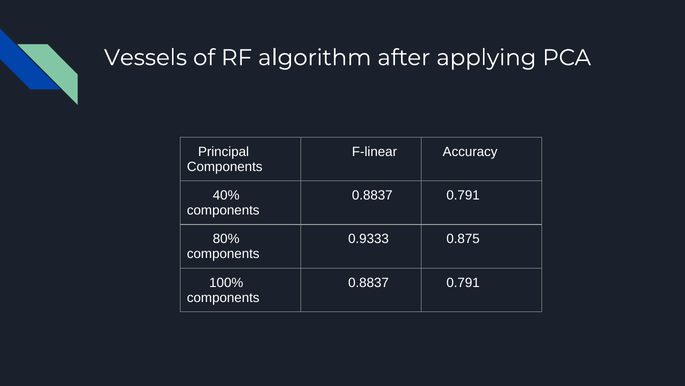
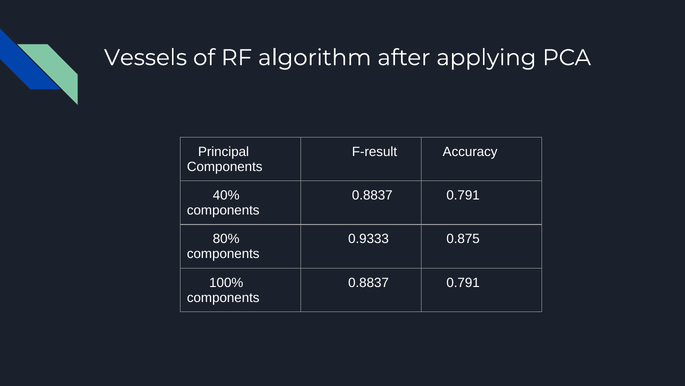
F-linear: F-linear -> F-result
